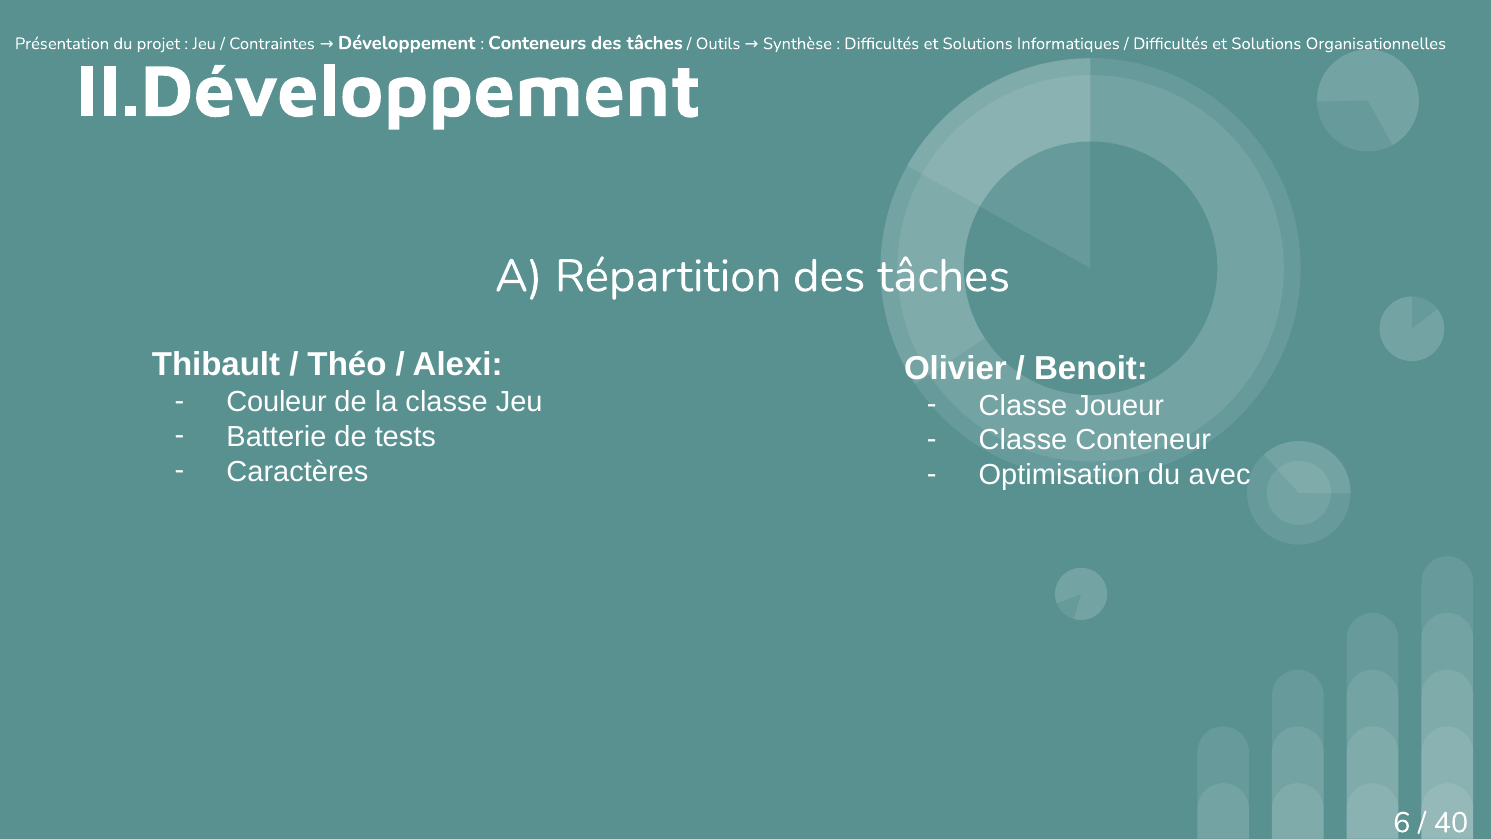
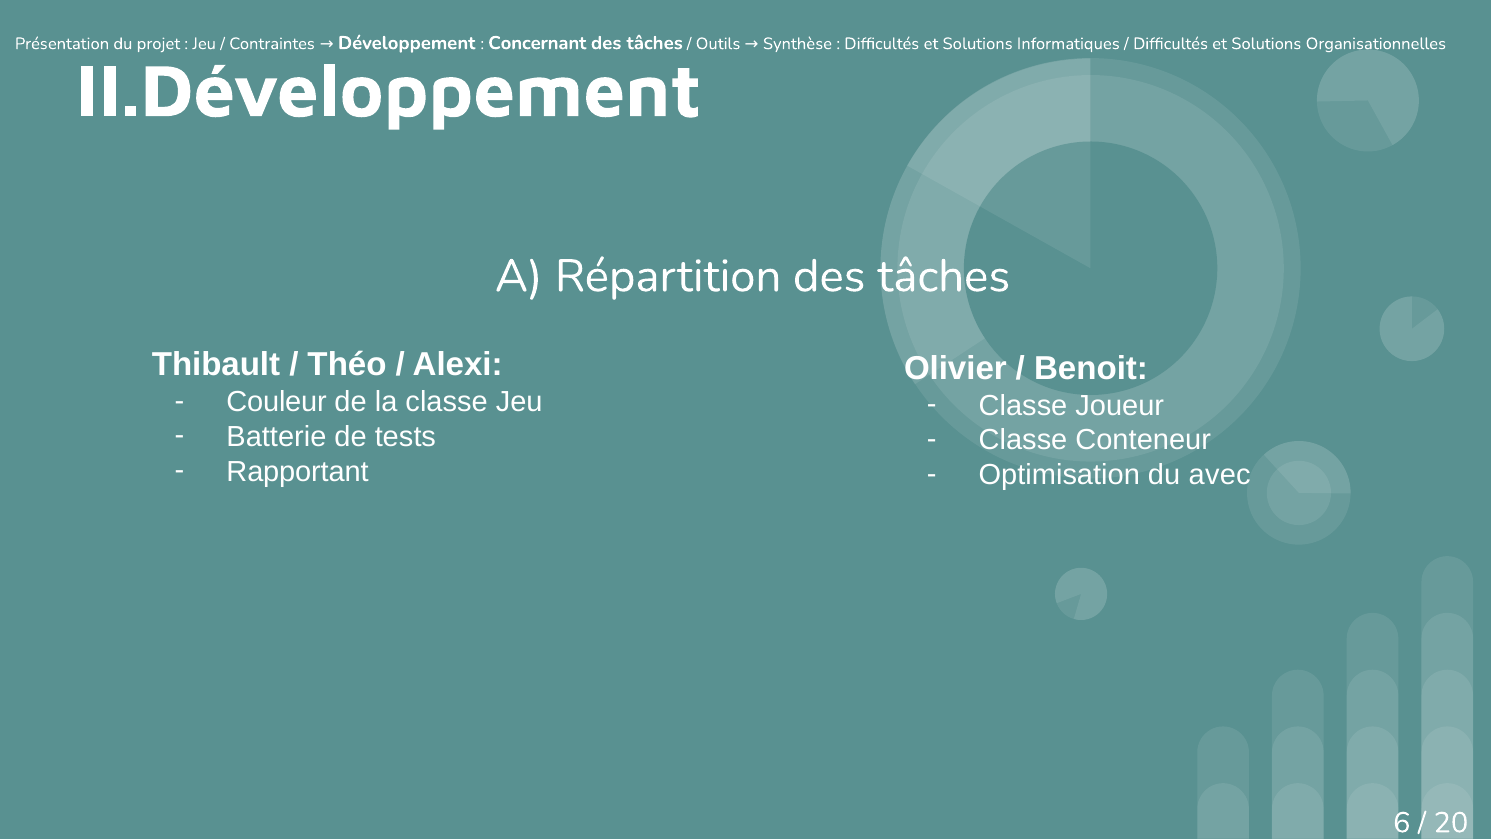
Conteneurs: Conteneurs -> Concernant
Caractères: Caractères -> Rapportant
40: 40 -> 20
